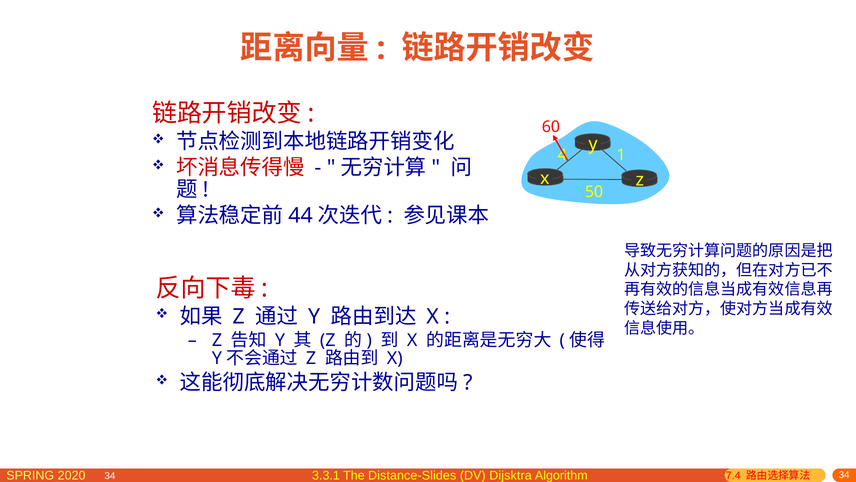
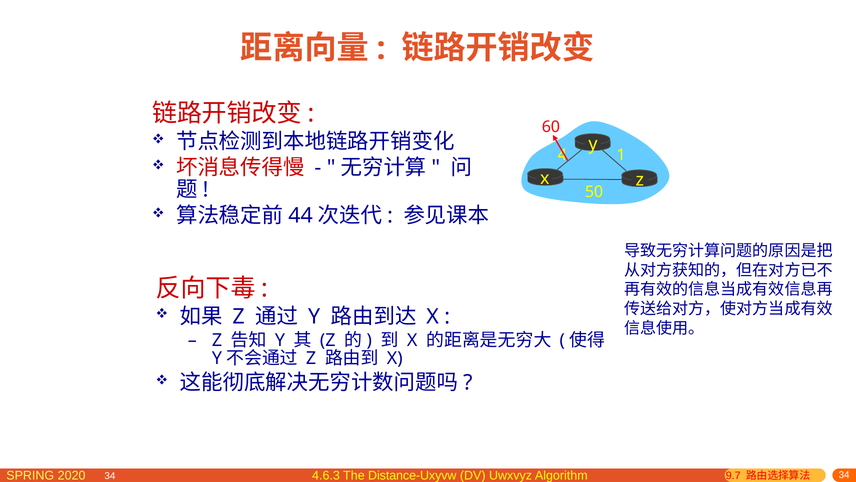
3.3.1: 3.3.1 -> 4.6.3
Distance-Slides: Distance-Slides -> Distance-Uxyvw
Dijsktra: Dijsktra -> Uwxvyz
7.4: 7.4 -> 9.7
